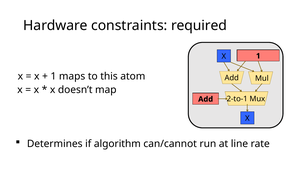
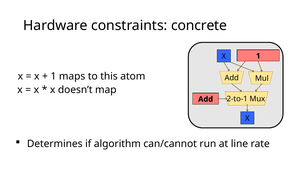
required: required -> concrete
